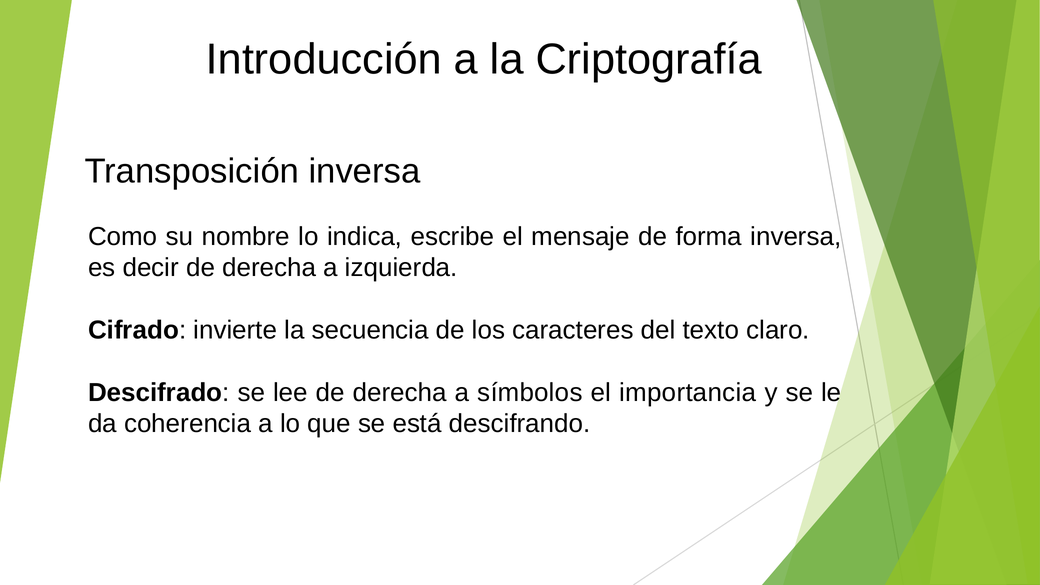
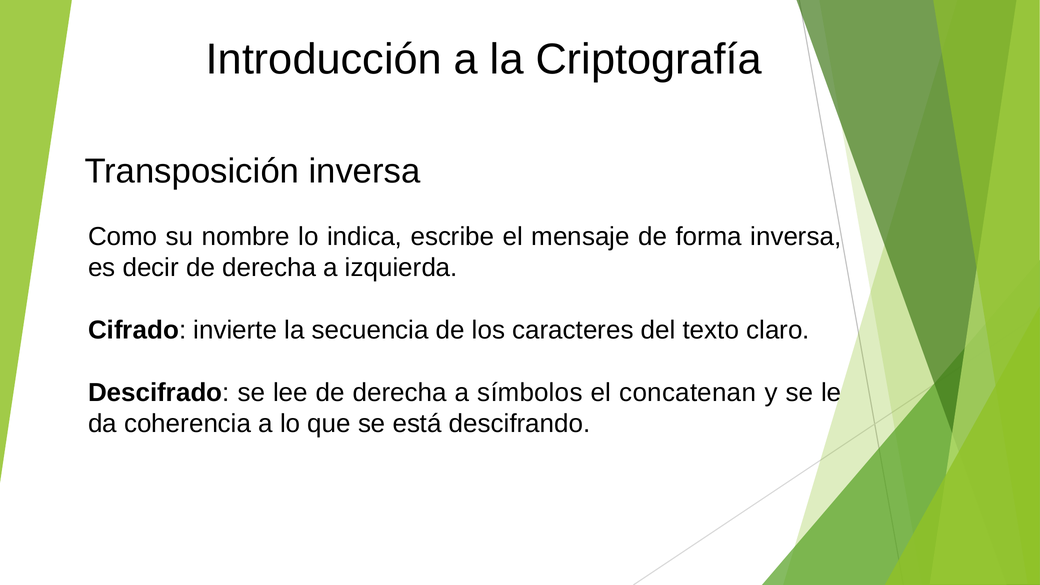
importancia: importancia -> concatenan
